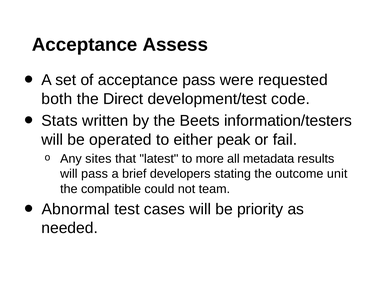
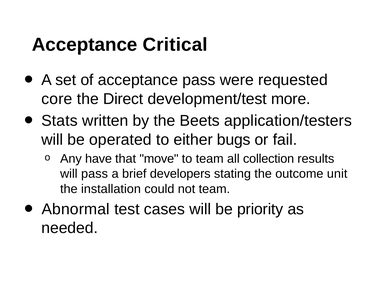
Assess: Assess -> Critical
both: both -> core
code: code -> more
information/testers: information/testers -> application/testers
peak: peak -> bugs
sites: sites -> have
latest: latest -> move
to more: more -> team
metadata: metadata -> collection
compatible: compatible -> installation
